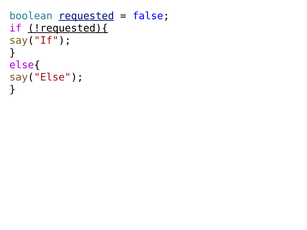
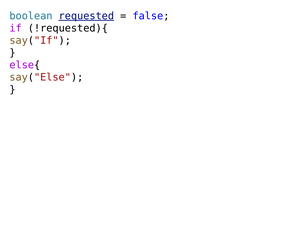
!requested){ underline: present -> none
